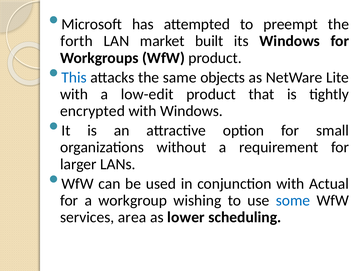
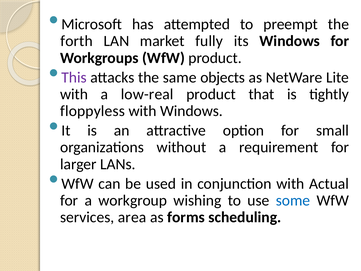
built: built -> fully
This colour: blue -> purple
low-edit: low-edit -> low-real
encrypted: encrypted -> floppyless
lower: lower -> forms
